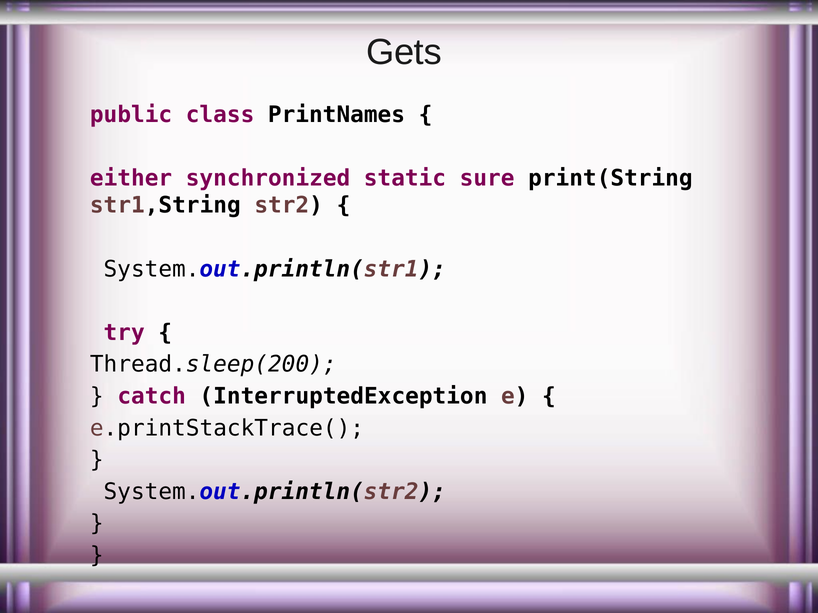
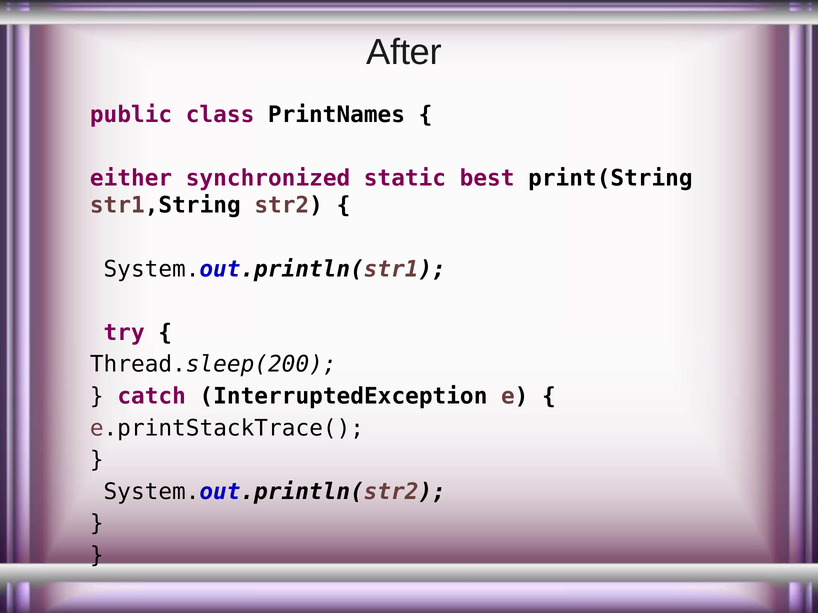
Gets: Gets -> After
sure: sure -> best
